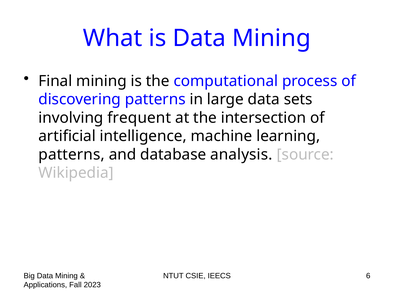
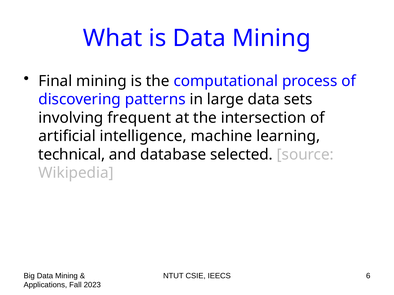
patterns at (72, 155): patterns -> technical
analysis: analysis -> selected
